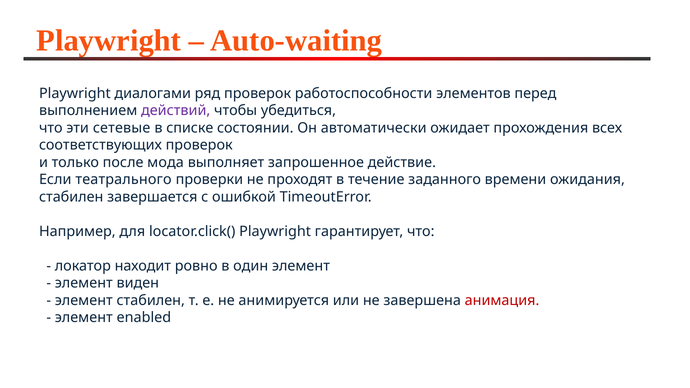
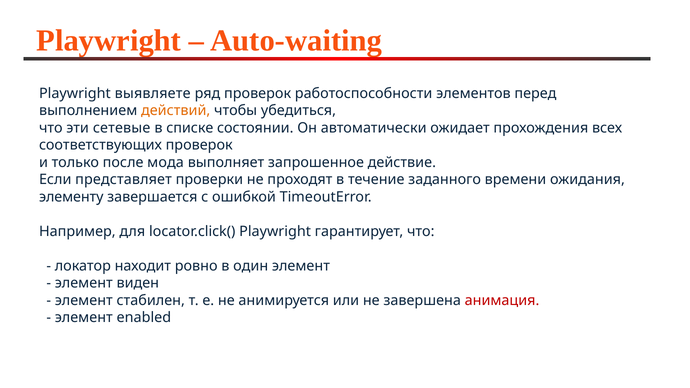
диалогами: диалогами -> выявляете
действий colour: purple -> orange
театрального: театрального -> представляет
стабилен at (71, 197): стабилен -> элементу
